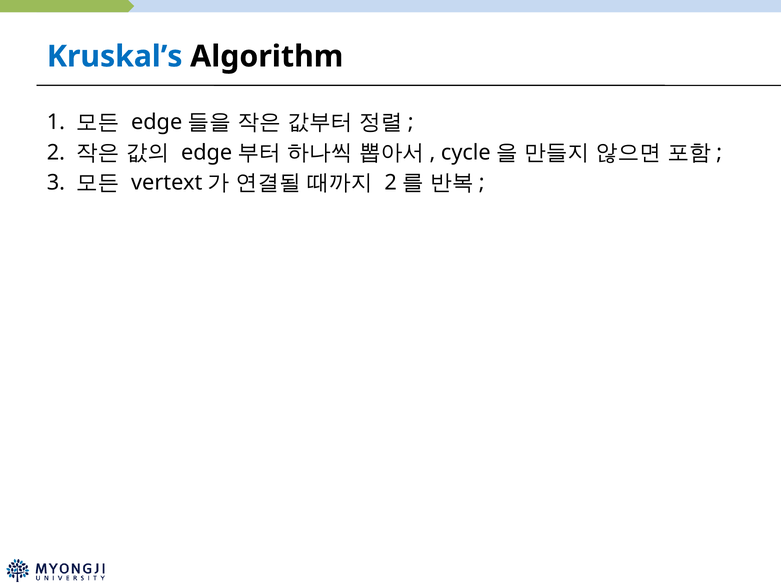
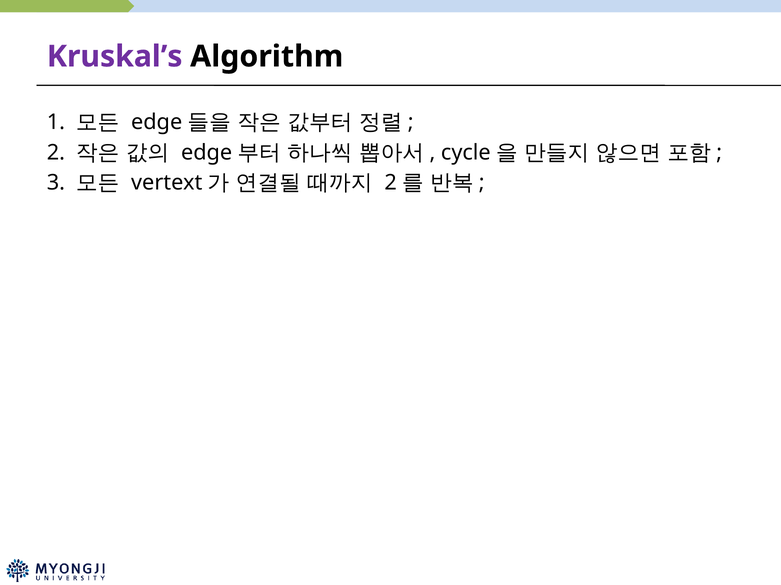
Kruskal’s colour: blue -> purple
